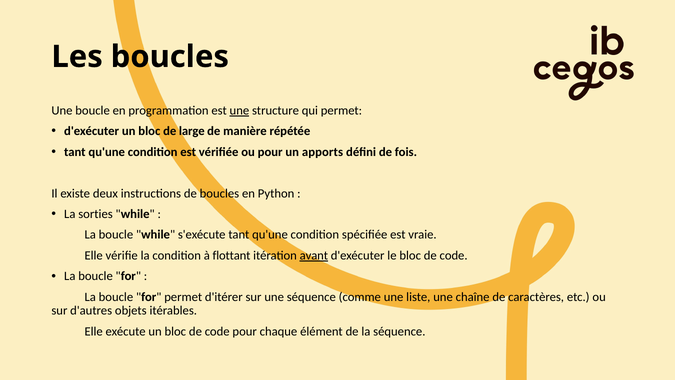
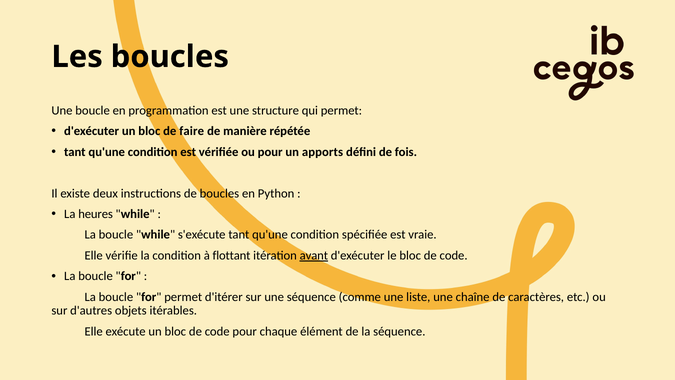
une at (239, 110) underline: present -> none
large: large -> faire
sorties: sorties -> heures
